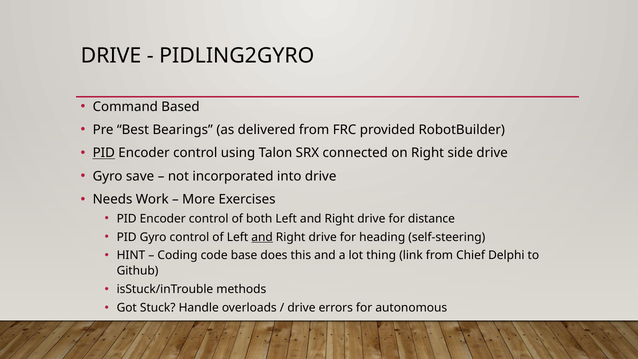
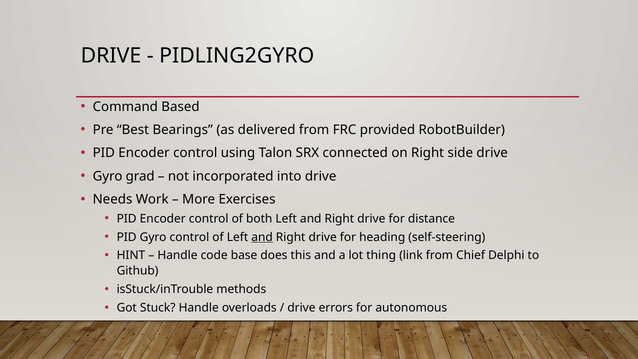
PID at (104, 153) underline: present -> none
save: save -> grad
Coding at (177, 255): Coding -> Handle
